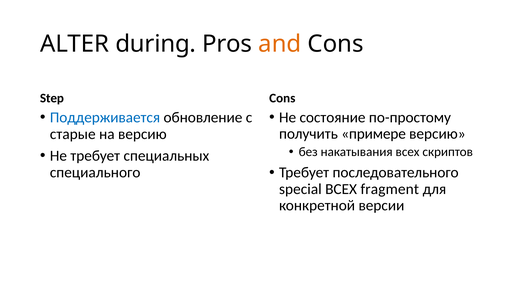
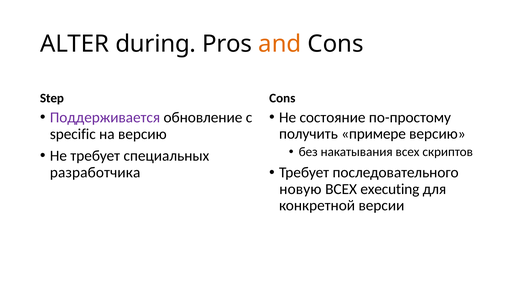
Поддерживается colour: blue -> purple
старые: старые -> specific
специального: специального -> разработчика
special: special -> новую
fragment: fragment -> executing
